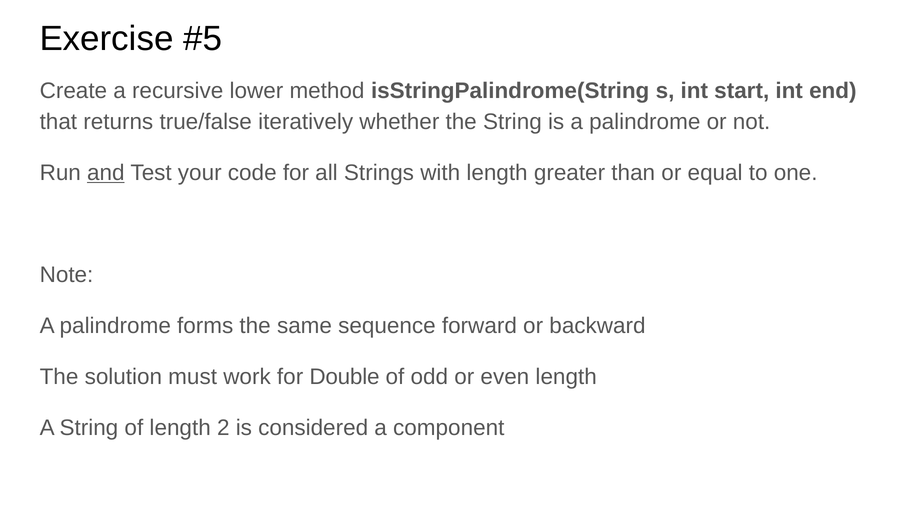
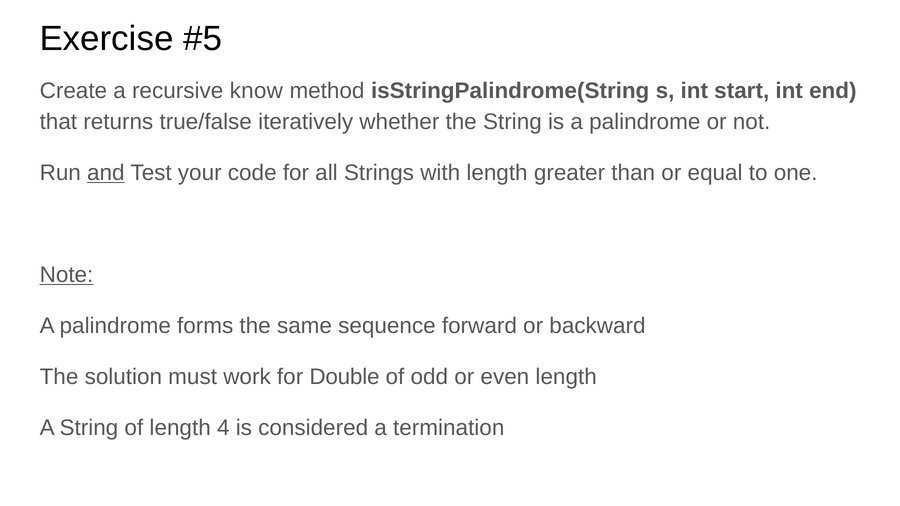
lower: lower -> know
Note underline: none -> present
2: 2 -> 4
component: component -> termination
